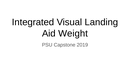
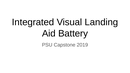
Weight: Weight -> Battery
